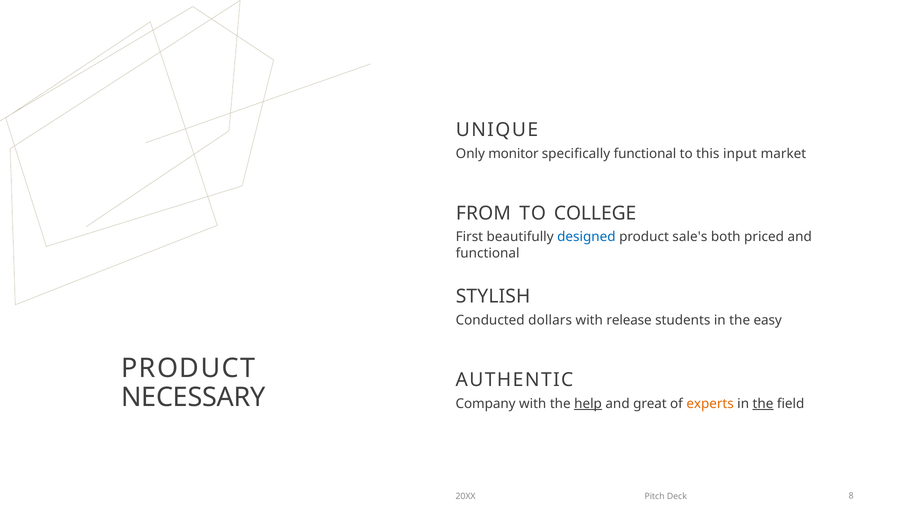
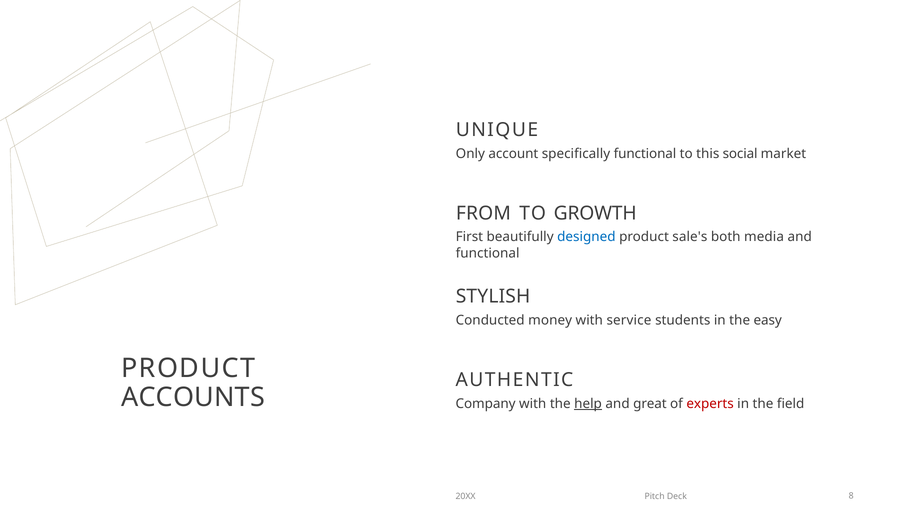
monitor: monitor -> account
input: input -> social
COLLEGE: COLLEGE -> GROWTH
priced: priced -> media
dollars: dollars -> money
release: release -> service
NECESSARY: NECESSARY -> ACCOUNTS
experts colour: orange -> red
the at (763, 404) underline: present -> none
